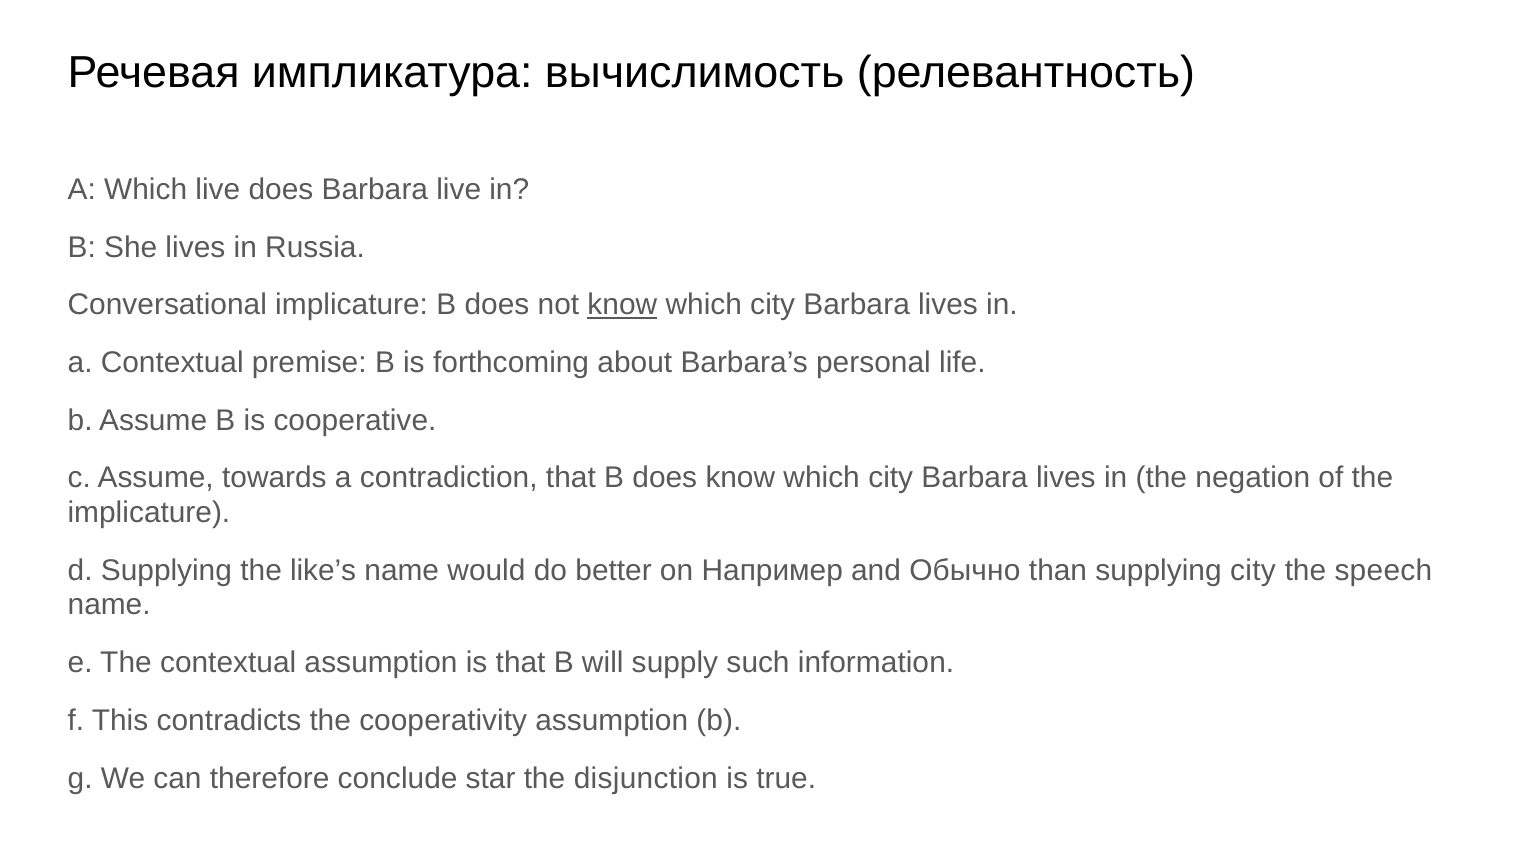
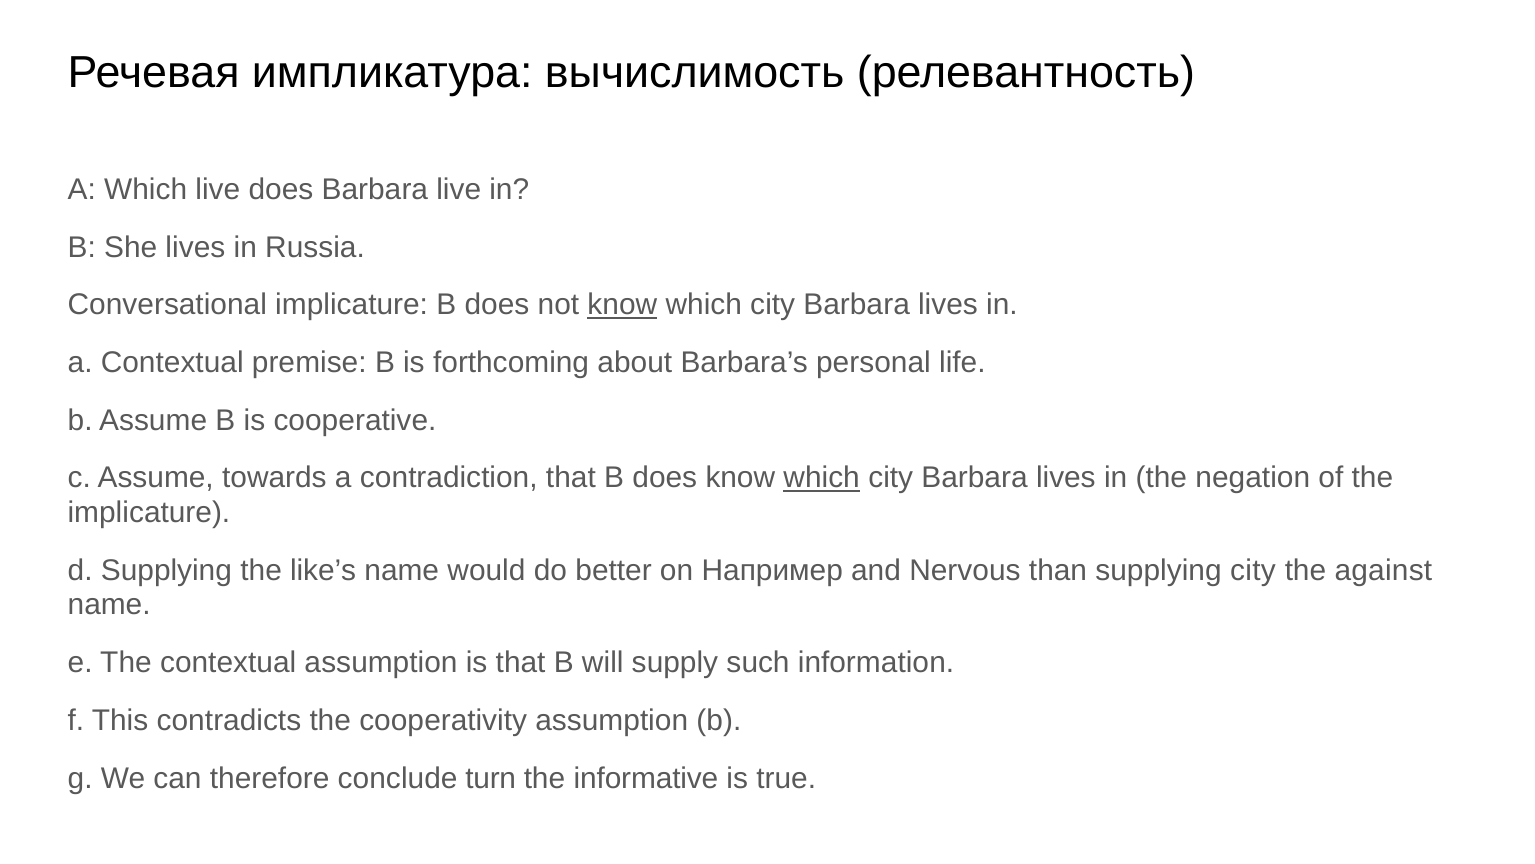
which at (822, 478) underline: none -> present
Обычно: Обычно -> Nervous
speech: speech -> against
star: star -> turn
disjunction: disjunction -> informative
